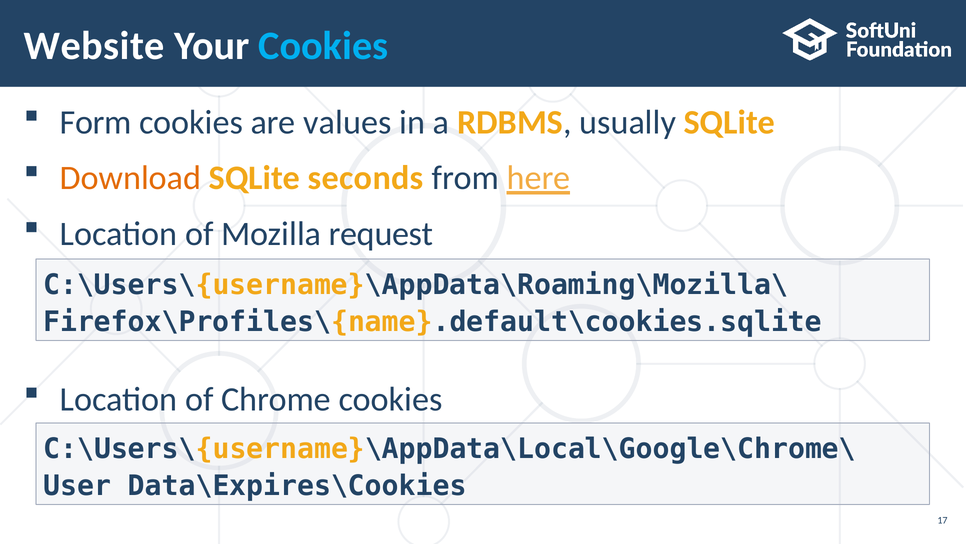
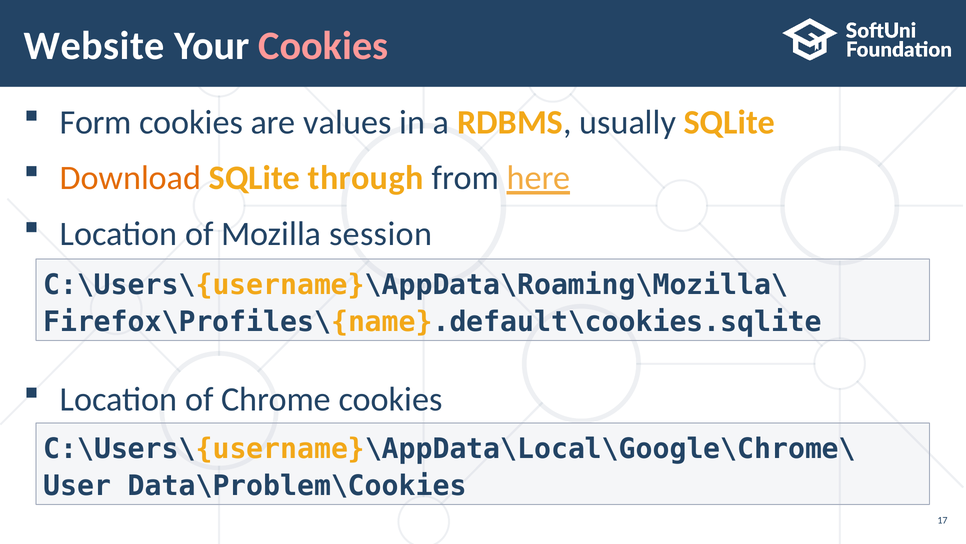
Cookies at (323, 46) colour: light blue -> pink
seconds: seconds -> through
request: request -> session
Data\Expires\Cookies: Data\Expires\Cookies -> Data\Problem\Cookies
